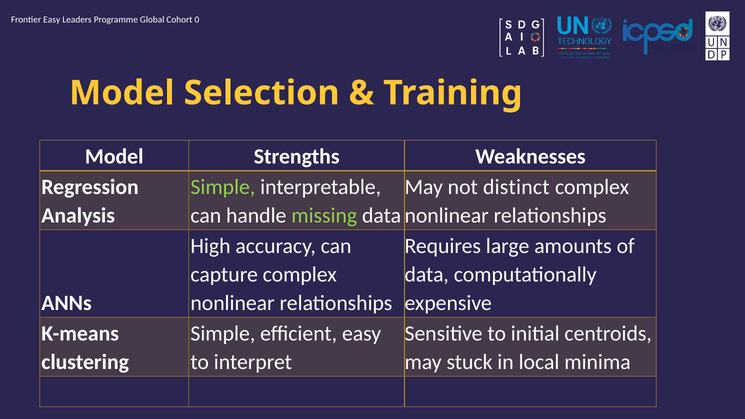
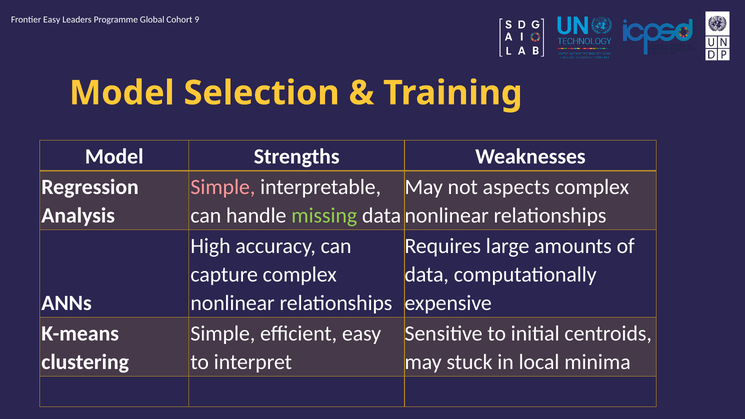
0: 0 -> 9
Simple at (223, 187) colour: light green -> pink
distinct: distinct -> aspects
